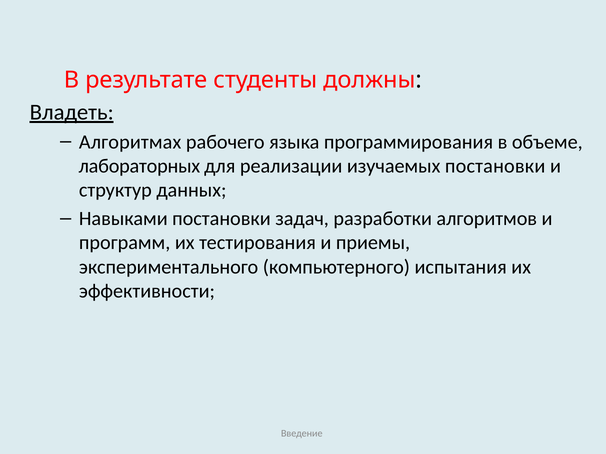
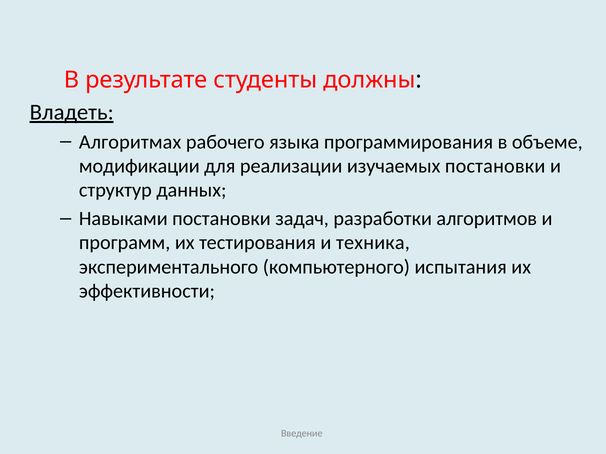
лабораторных: лабораторных -> модификации
приемы: приемы -> техника
